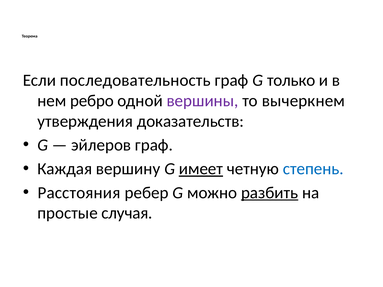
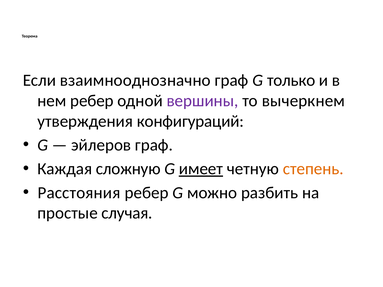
последовательность: последовательность -> взаимнооднозначно
нем ребро: ребро -> ребер
доказательств: доказательств -> конфигураций
вершину: вершину -> сложную
степень colour: blue -> orange
разбить underline: present -> none
